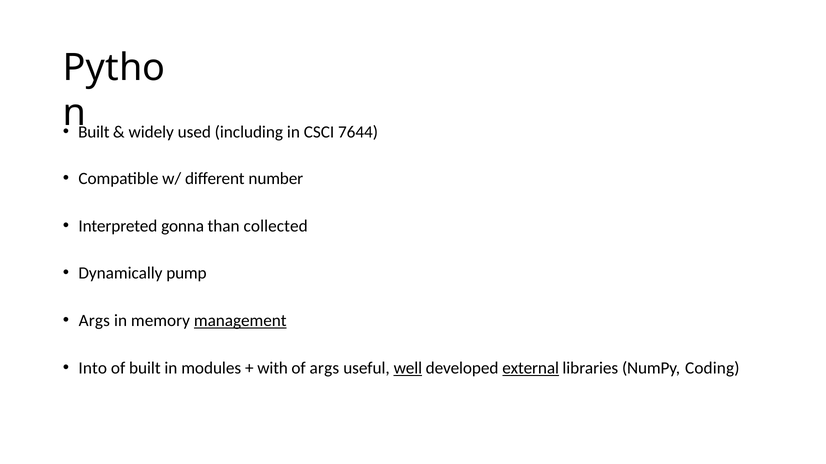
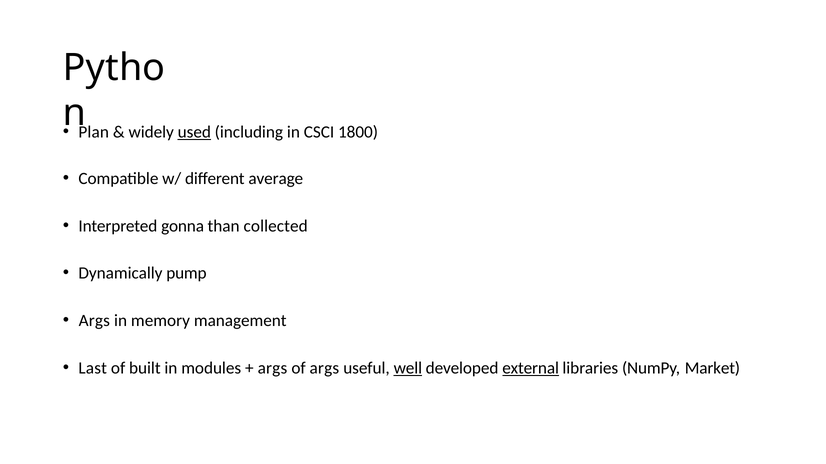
Built at (94, 132): Built -> Plan
used underline: none -> present
7644: 7644 -> 1800
number: number -> average
management underline: present -> none
Into: Into -> Last
with at (273, 368): with -> args
Coding: Coding -> Market
